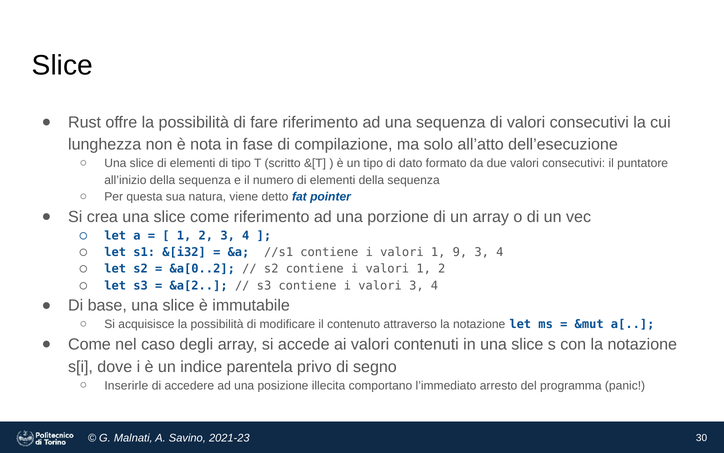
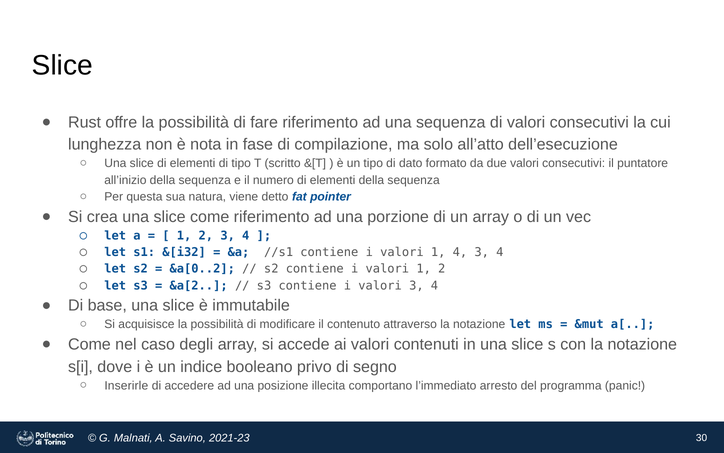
1 9: 9 -> 4
parentela: parentela -> booleano
